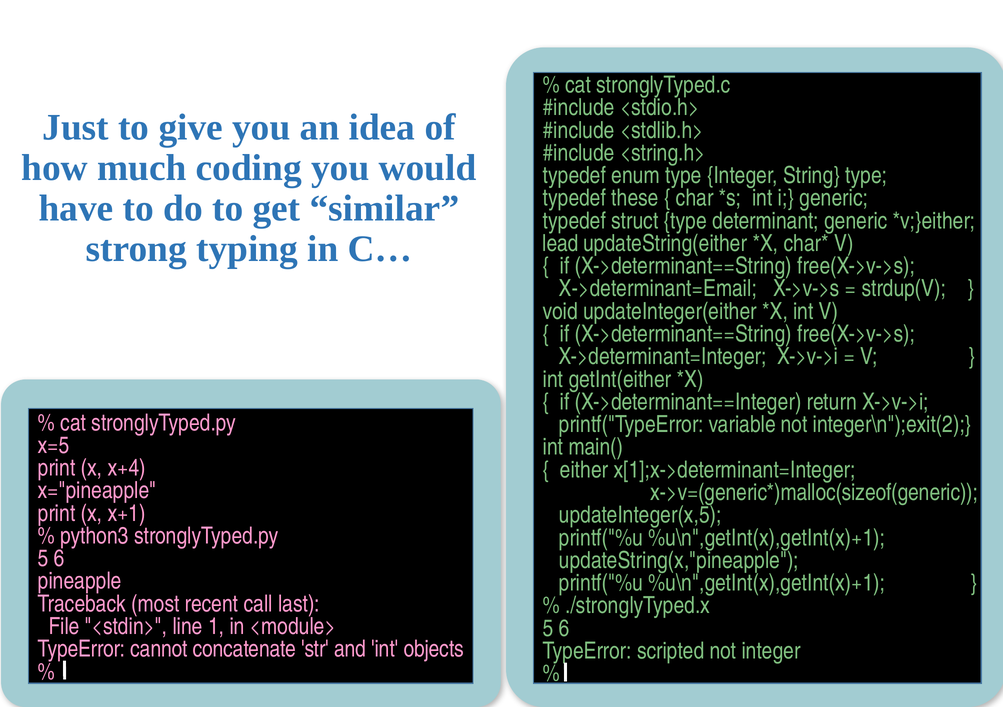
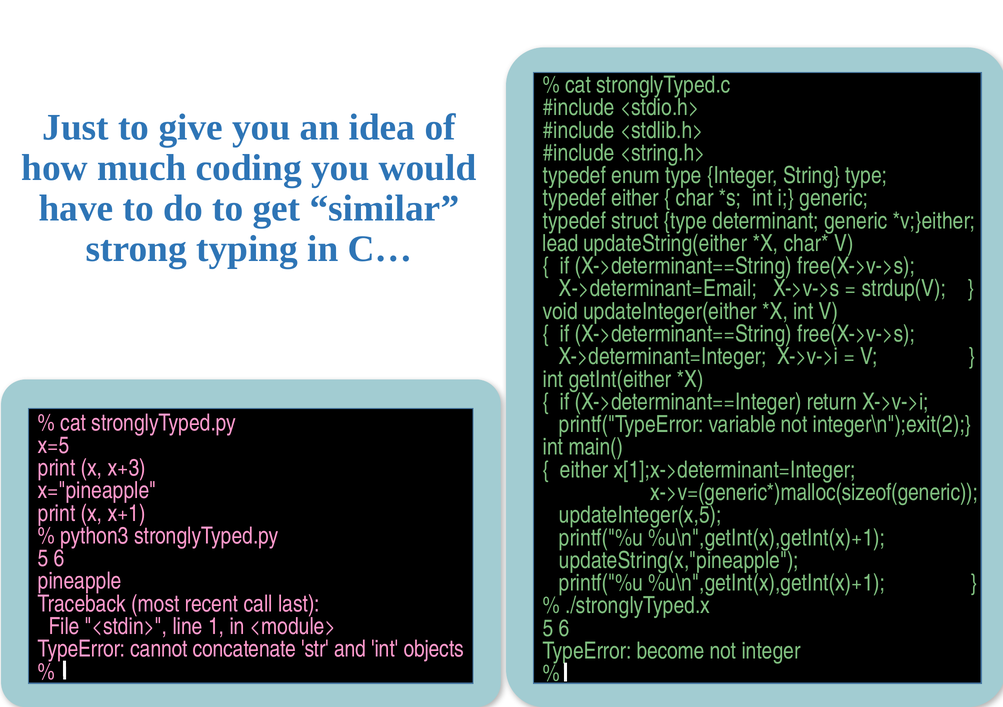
typedef these: these -> either
x+4: x+4 -> x+3
scripted: scripted -> become
